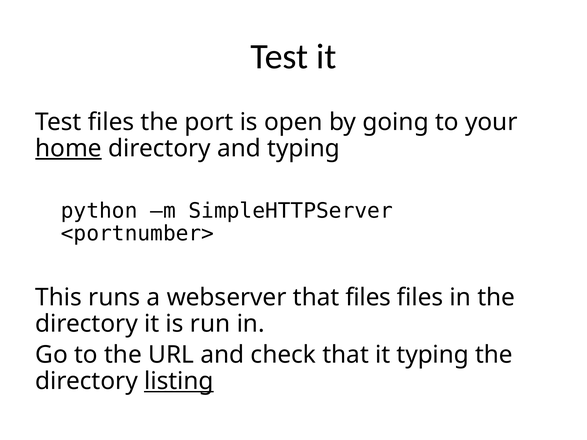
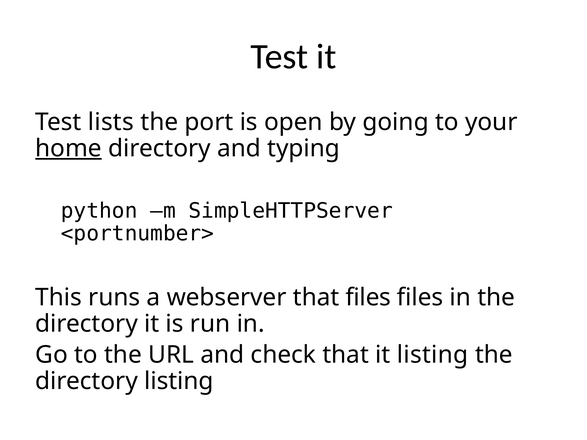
Test files: files -> lists
it typing: typing -> listing
listing at (179, 381) underline: present -> none
